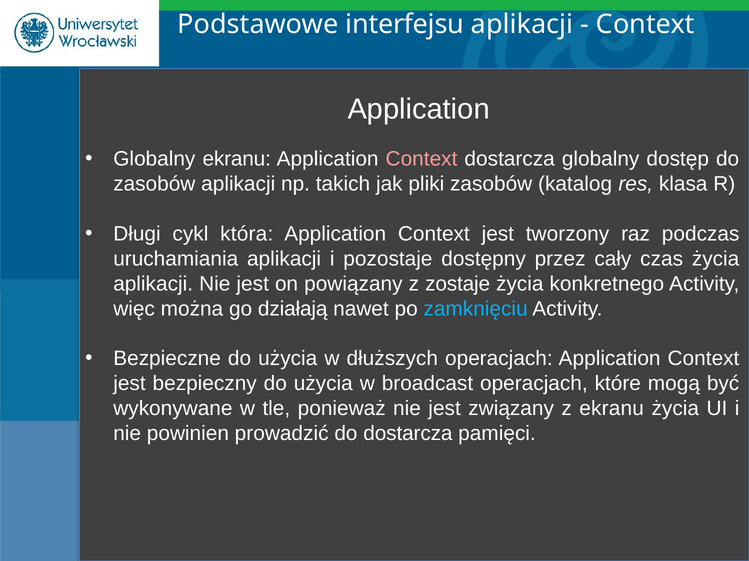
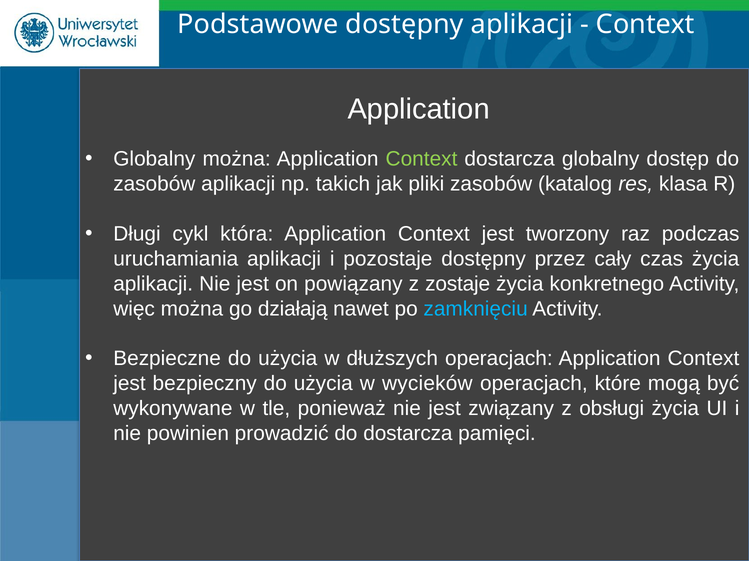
Podstawowe interfejsu: interfejsu -> dostępny
Globalny ekranu: ekranu -> można
Context at (422, 159) colour: pink -> light green
broadcast: broadcast -> wycieków
z ekranu: ekranu -> obsługi
